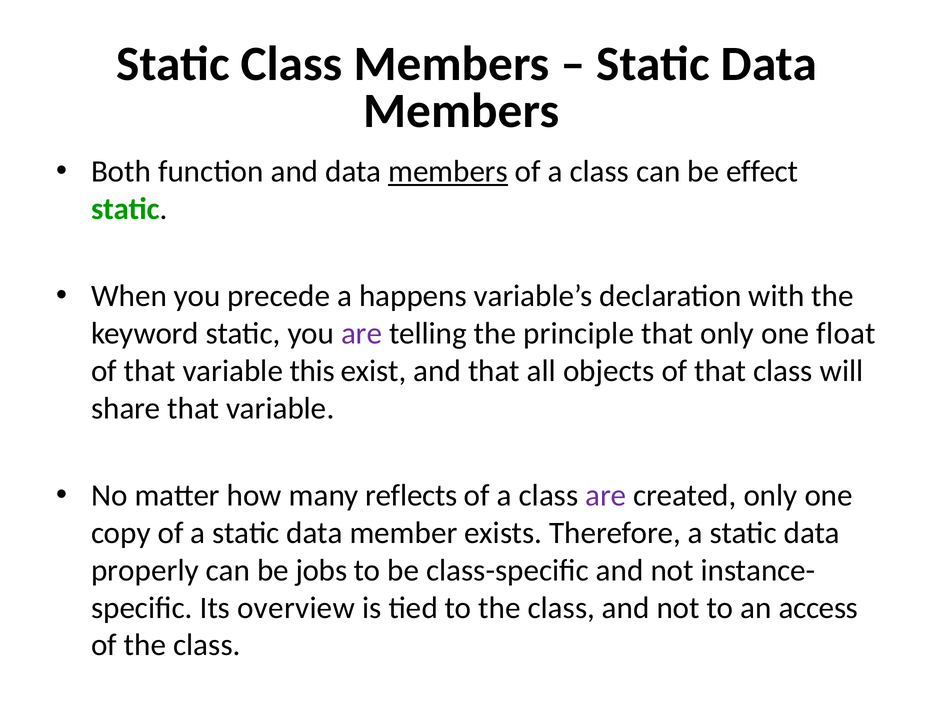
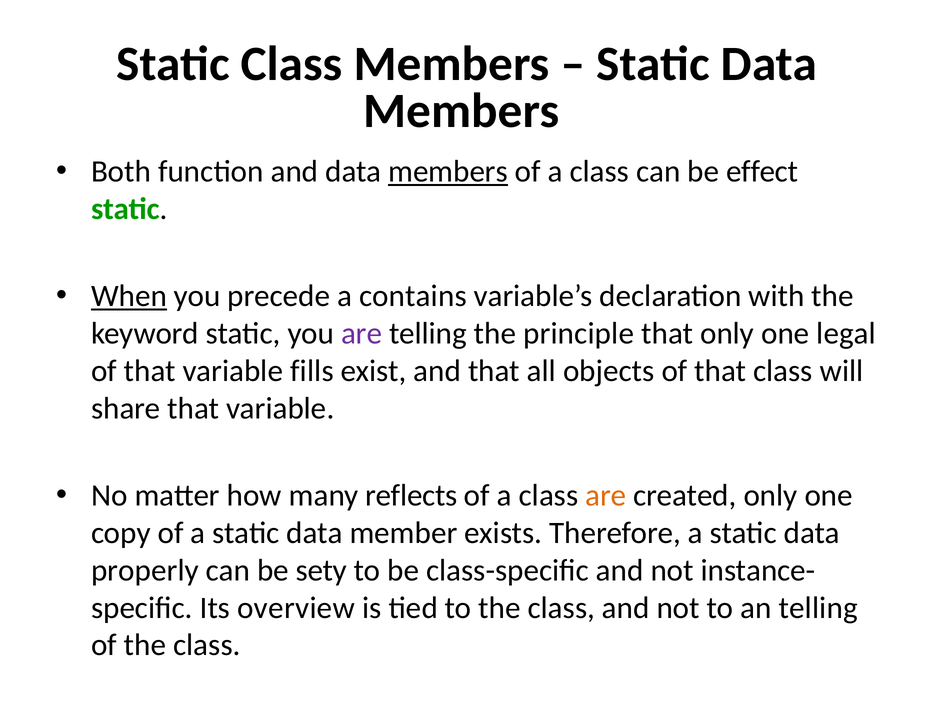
When underline: none -> present
happens: happens -> contains
float: float -> legal
this: this -> fills
are at (606, 495) colour: purple -> orange
jobs: jobs -> sety
an access: access -> telling
